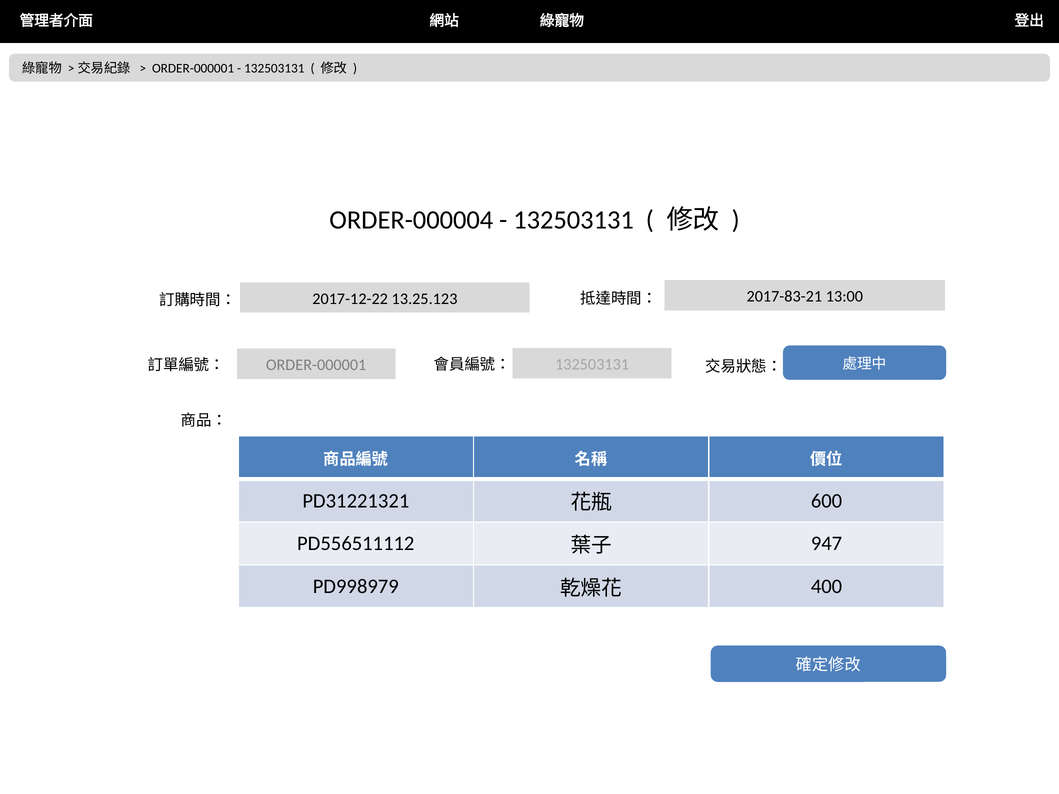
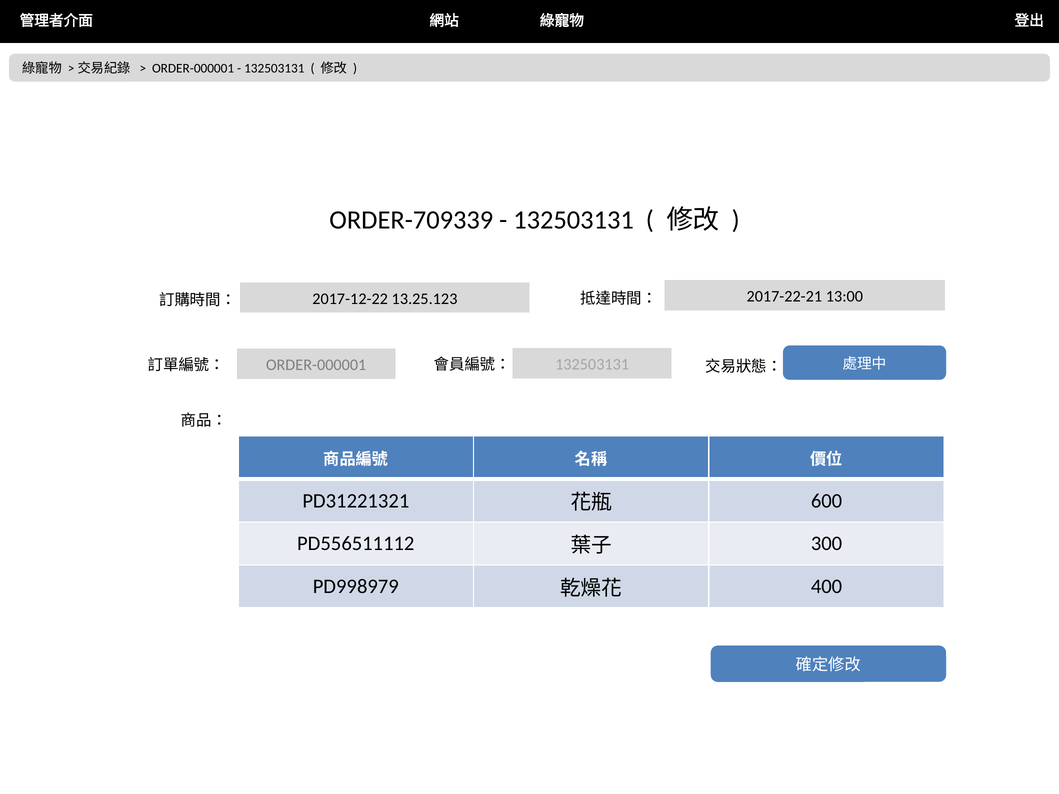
ORDER-000004: ORDER-000004 -> ORDER-709339
2017-83-21: 2017-83-21 -> 2017-22-21
947: 947 -> 300
